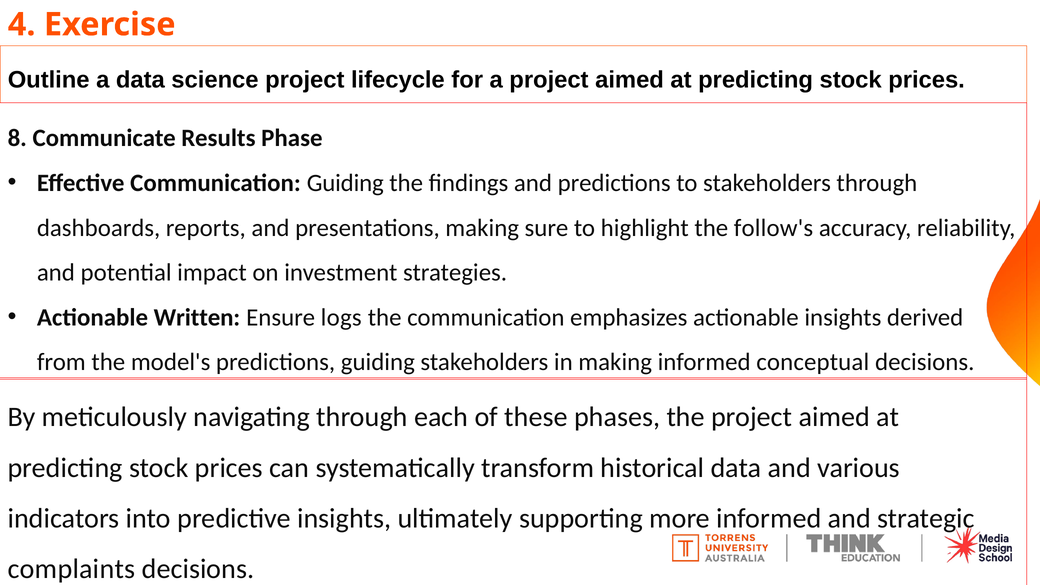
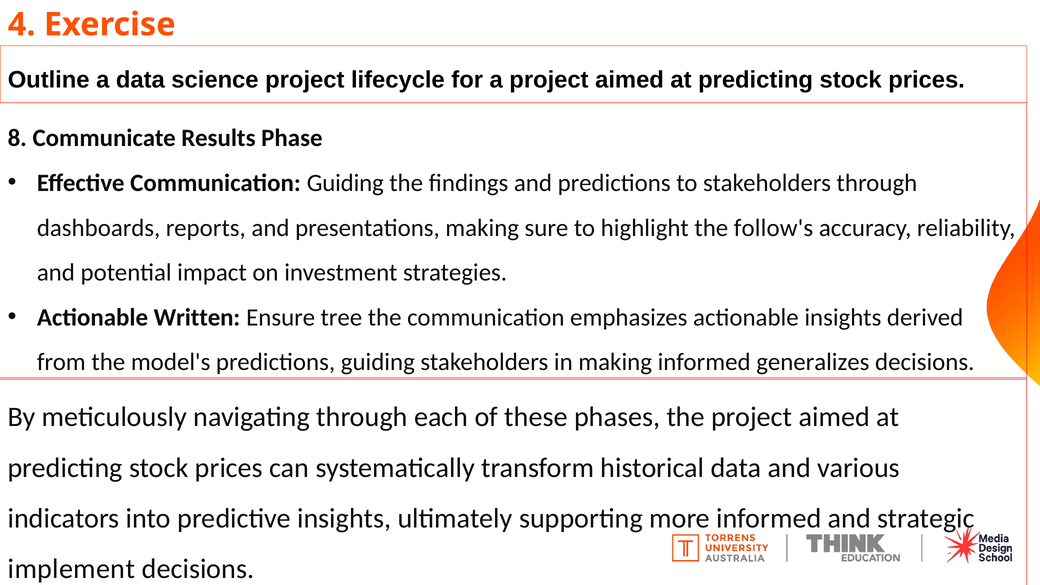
logs: logs -> tree
conceptual: conceptual -> generalizes
complaints: complaints -> implement
